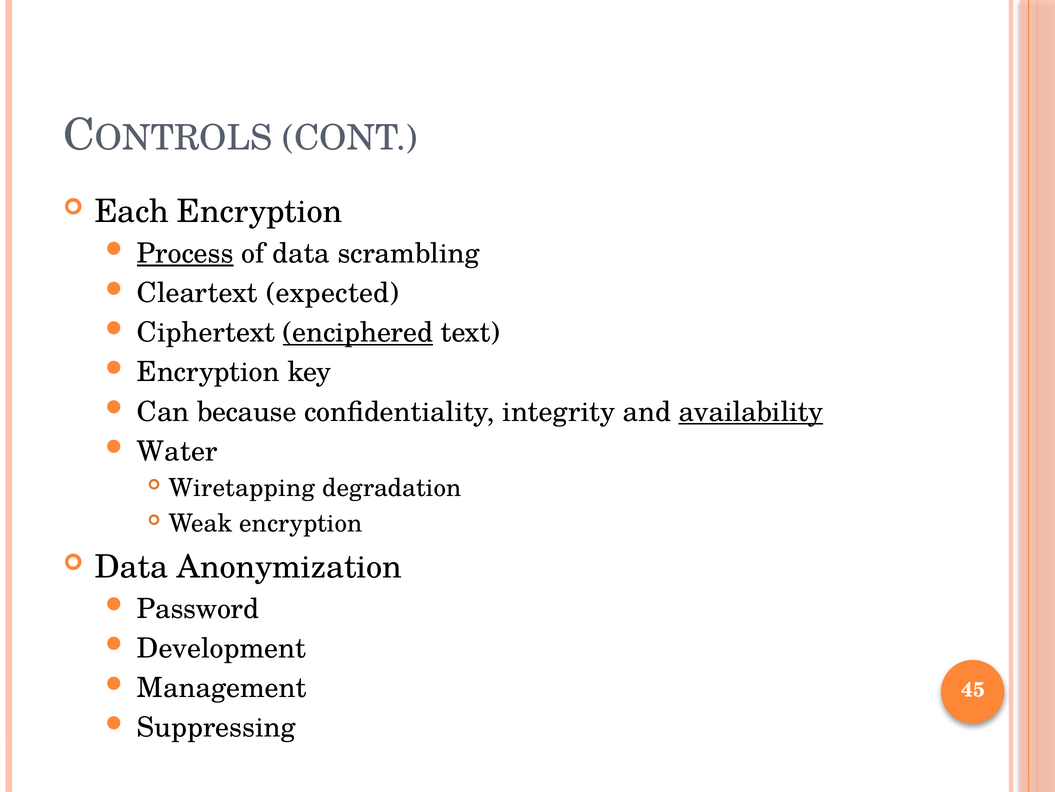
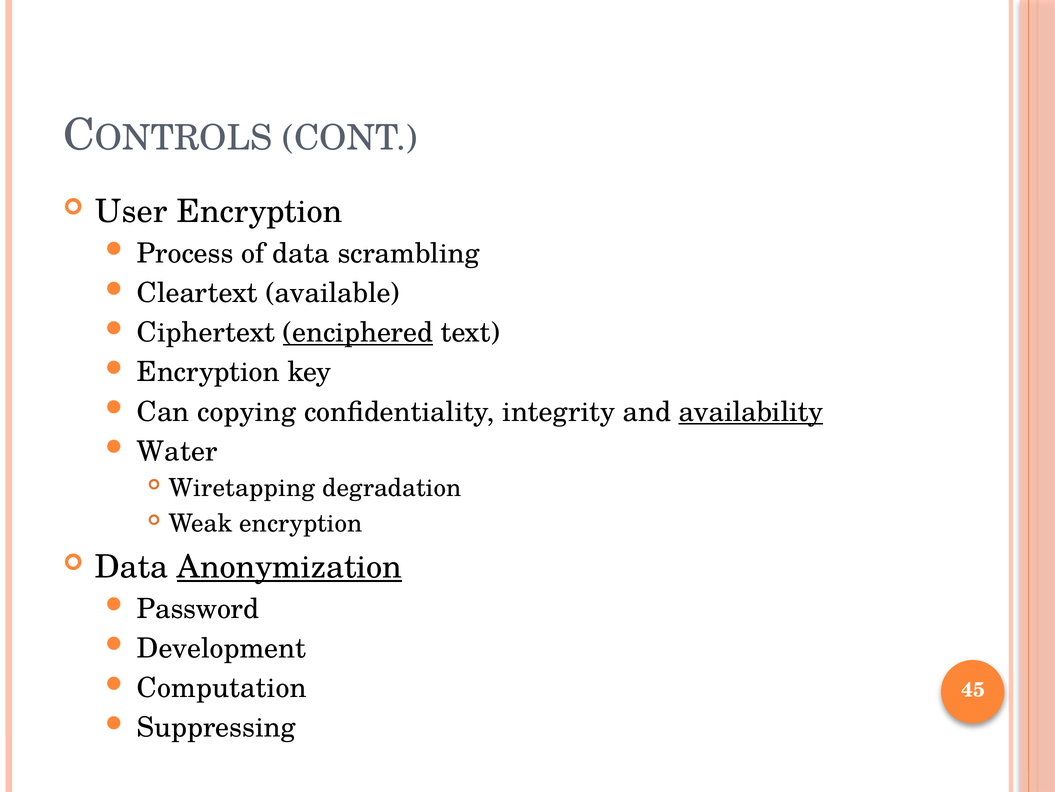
Each: Each -> User
Process underline: present -> none
expected: expected -> available
because: because -> copying
Anonymization underline: none -> present
Management: Management -> Computation
